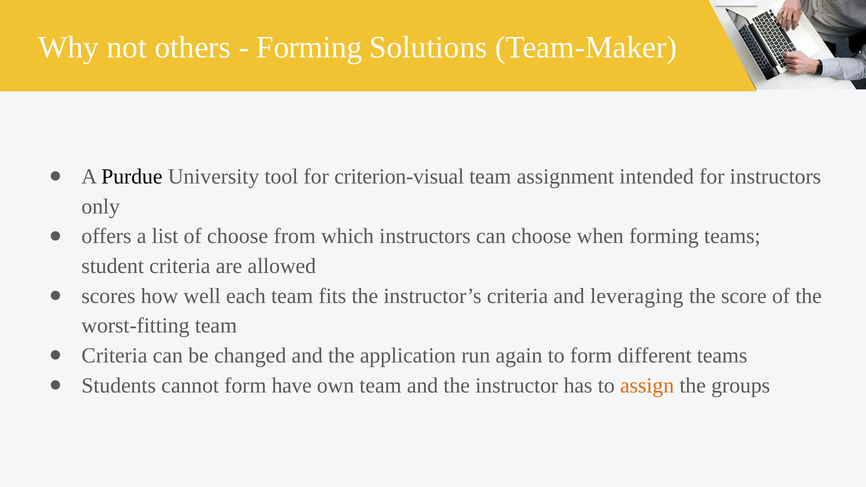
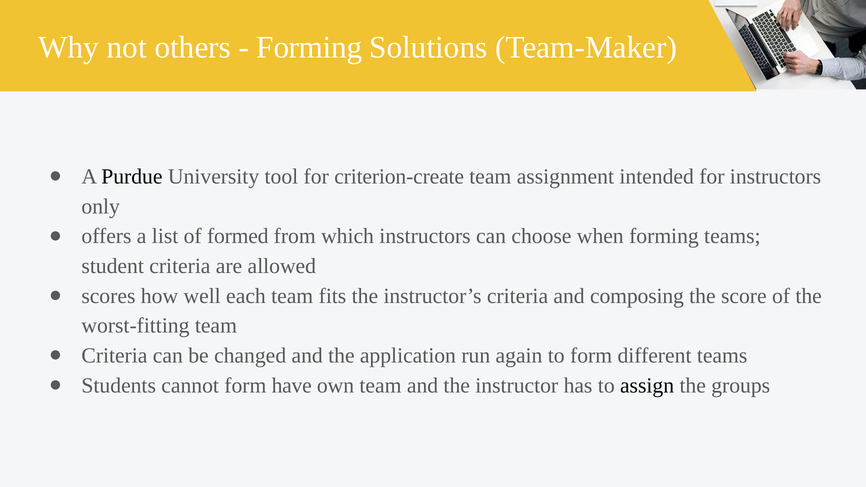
criterion-visual: criterion-visual -> criterion-create
of choose: choose -> formed
leveraging: leveraging -> composing
assign colour: orange -> black
